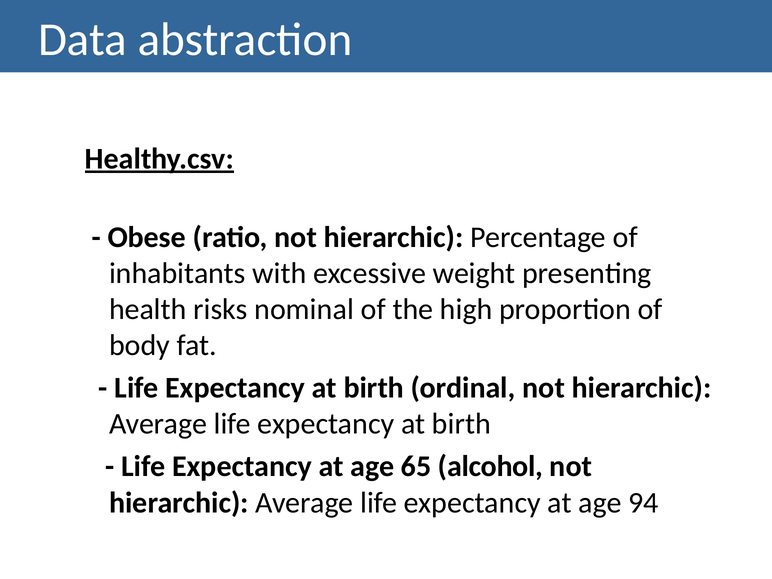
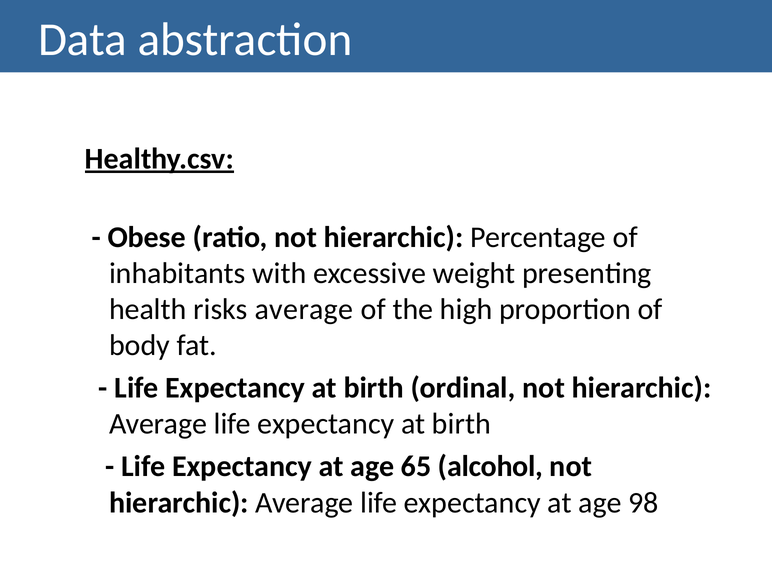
risks nominal: nominal -> average
94: 94 -> 98
